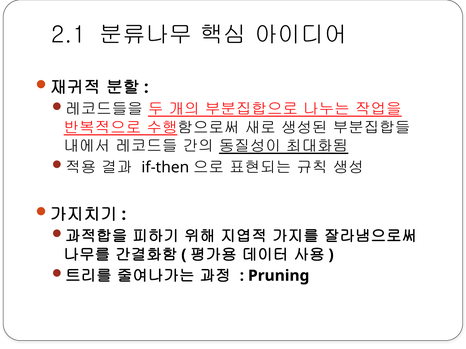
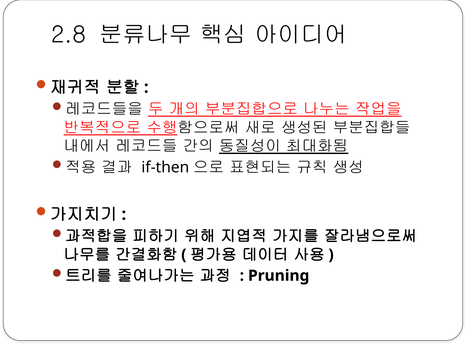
2.1: 2.1 -> 2.8
